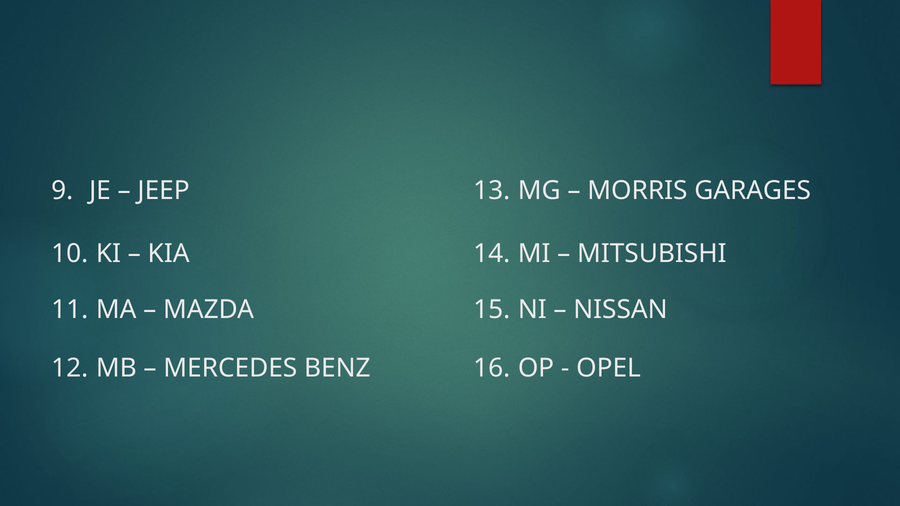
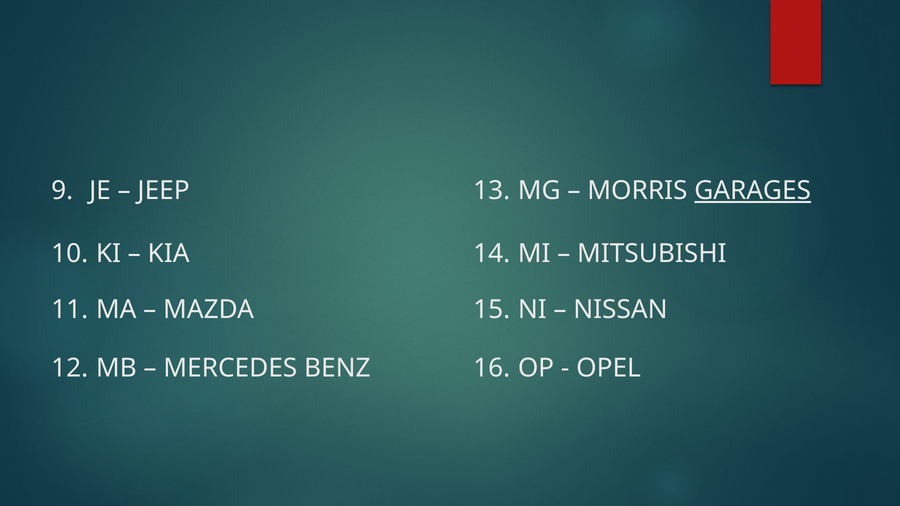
GARAGES underline: none -> present
